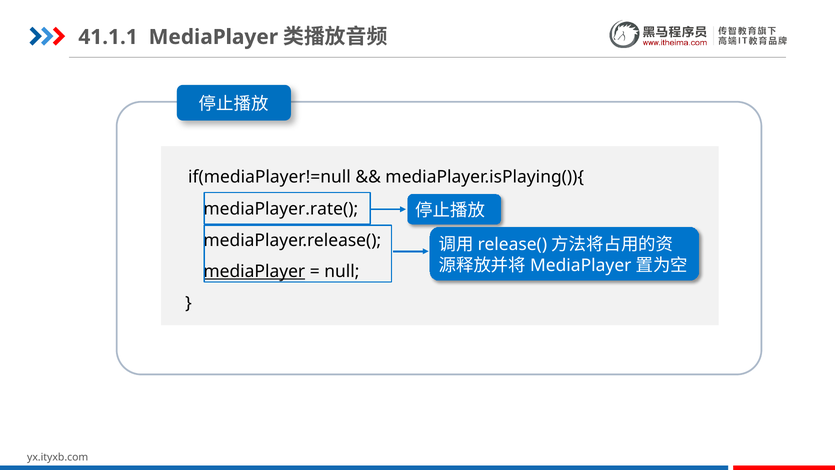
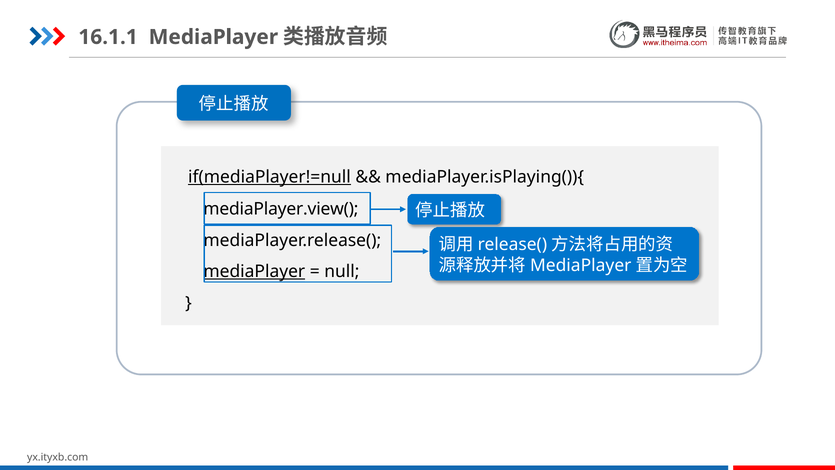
41.1.1: 41.1.1 -> 16.1.1
if(mediaPlayer!=null underline: none -> present
mediaPlayer.rate(: mediaPlayer.rate( -> mediaPlayer.view(
